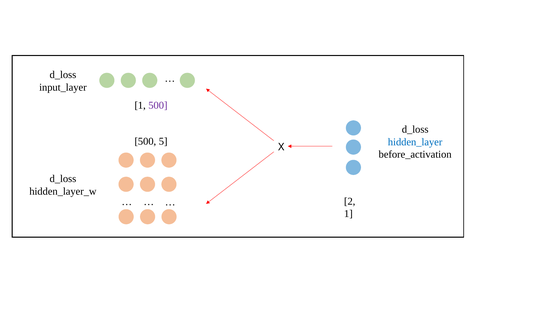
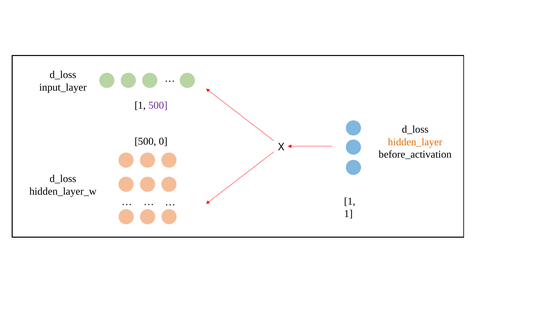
5: 5 -> 0
hidden_layer colour: blue -> orange
2 at (350, 201): 2 -> 1
